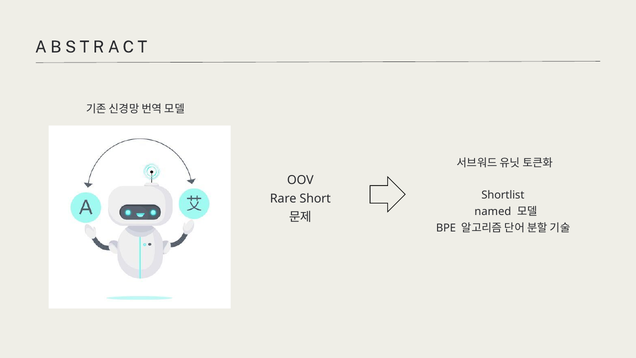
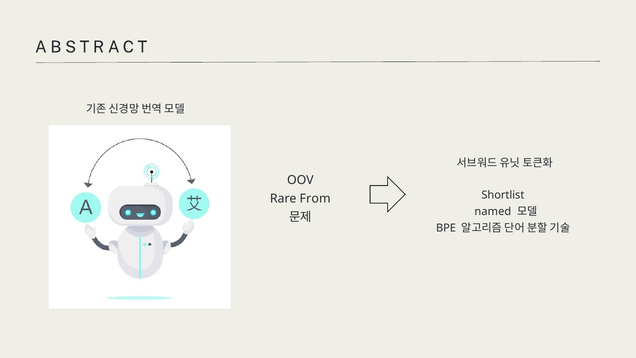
Short: Short -> From
